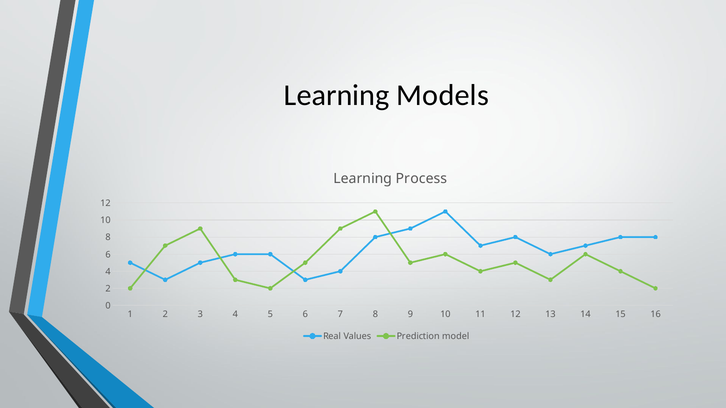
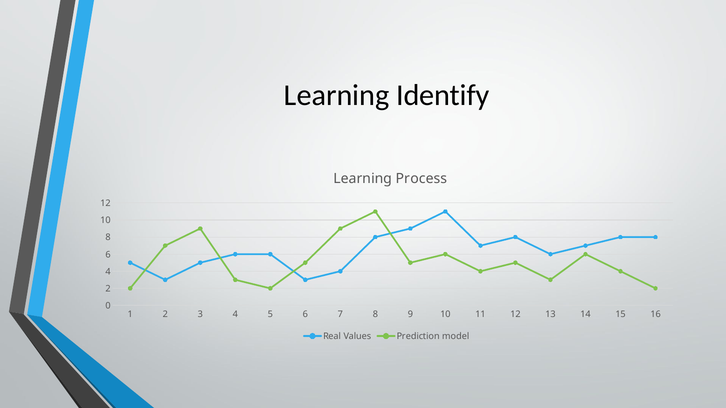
Models: Models -> Identify
